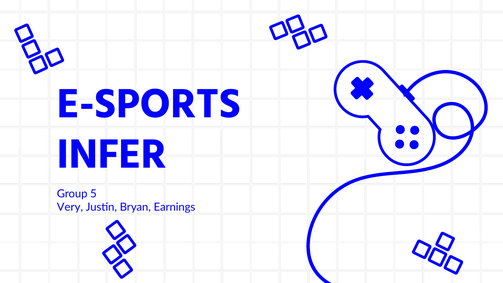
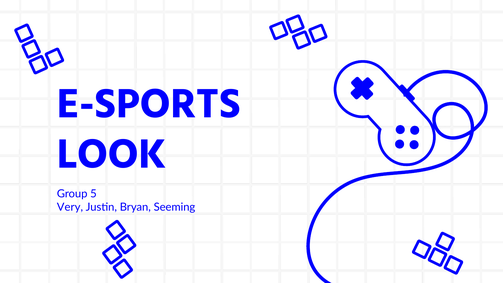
INFER: INFER -> LOOK
Earnings: Earnings -> Seeming
